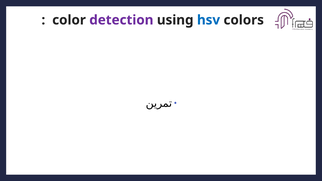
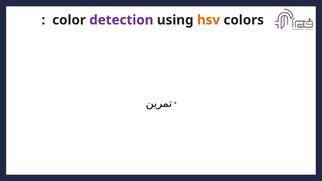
hsv colour: blue -> orange
